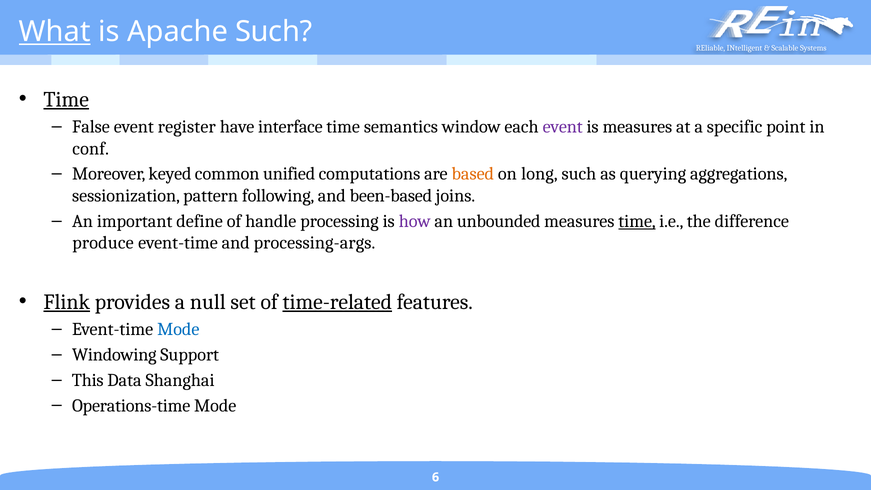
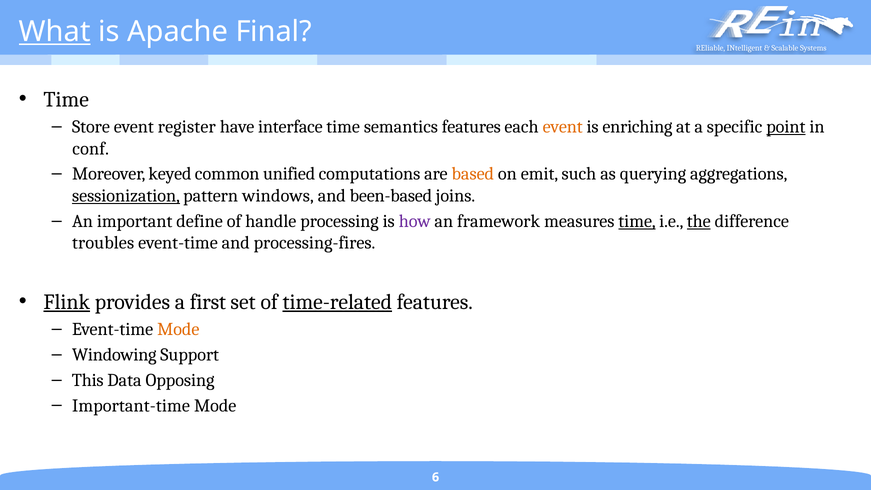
Apache Such: Such -> Final
Time at (66, 99) underline: present -> none
False: False -> Store
semantics window: window -> features
event at (563, 127) colour: purple -> orange
is measures: measures -> enriching
point underline: none -> present
long: long -> emit
sessionization underline: none -> present
following: following -> windows
unbounded: unbounded -> framework
the underline: none -> present
produce: produce -> troubles
processing-args: processing-args -> processing-fires
null: null -> first
Mode at (178, 329) colour: blue -> orange
Shanghai: Shanghai -> Opposing
Operations-time: Operations-time -> Important-time
